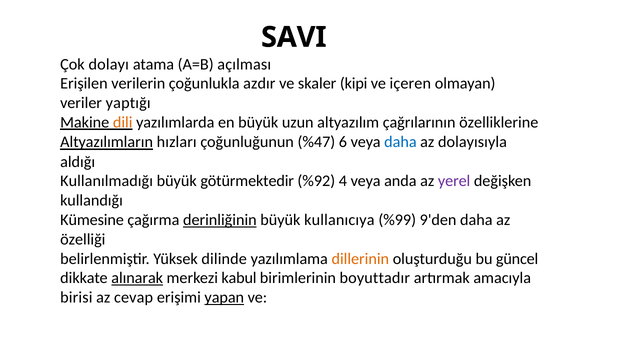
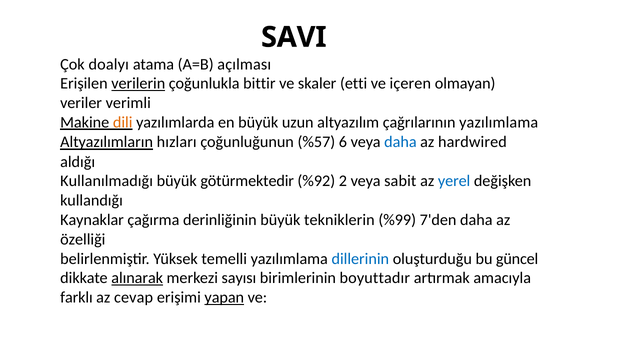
dolayı: dolayı -> doalyı
verilerin underline: none -> present
azdır: azdır -> bittir
kipi: kipi -> etti
yaptığı: yaptığı -> verimli
çağrılarının özelliklerine: özelliklerine -> yazılımlama
%47: %47 -> %57
dolayısıyla: dolayısıyla -> hardwired
4: 4 -> 2
anda: anda -> sabit
yerel colour: purple -> blue
Kümesine: Kümesine -> Kaynaklar
derinliğinin underline: present -> none
kullanıcıya: kullanıcıya -> tekniklerin
9'den: 9'den -> 7'den
dilinde: dilinde -> temelli
dillerinin colour: orange -> blue
kabul: kabul -> sayısı
birisi: birisi -> farklı
